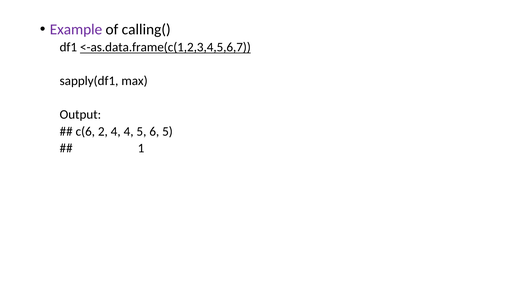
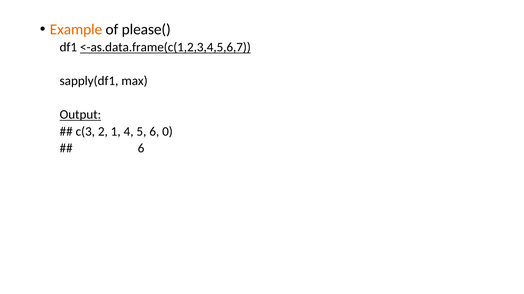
Example colour: purple -> orange
calling(: calling( -> please(
Output underline: none -> present
c(6: c(6 -> c(3
2 4: 4 -> 1
6 5: 5 -> 0
1 at (141, 149): 1 -> 6
